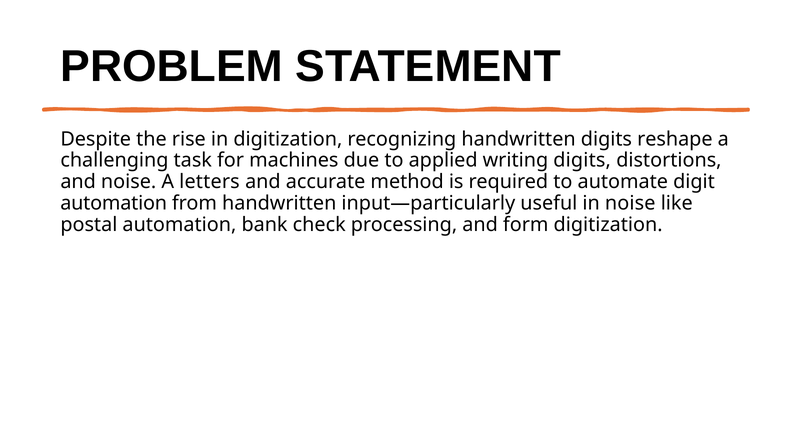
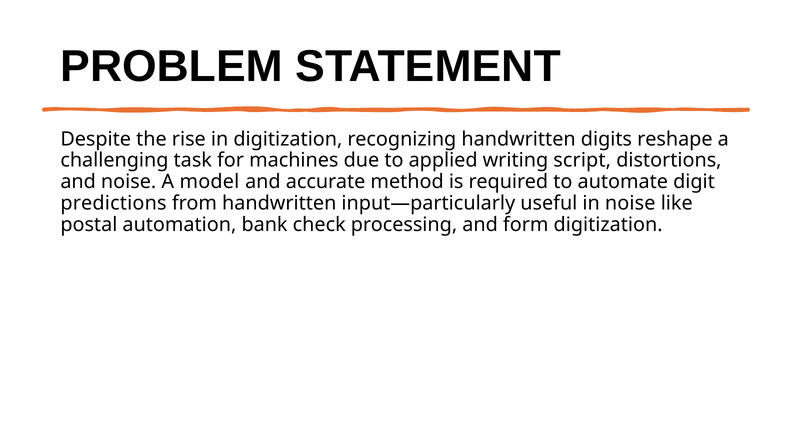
writing digits: digits -> script
letters: letters -> model
automation at (114, 203): automation -> predictions
